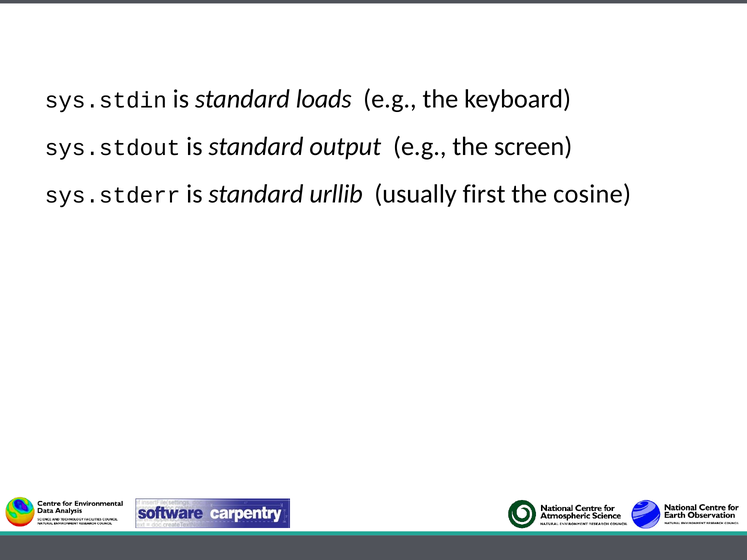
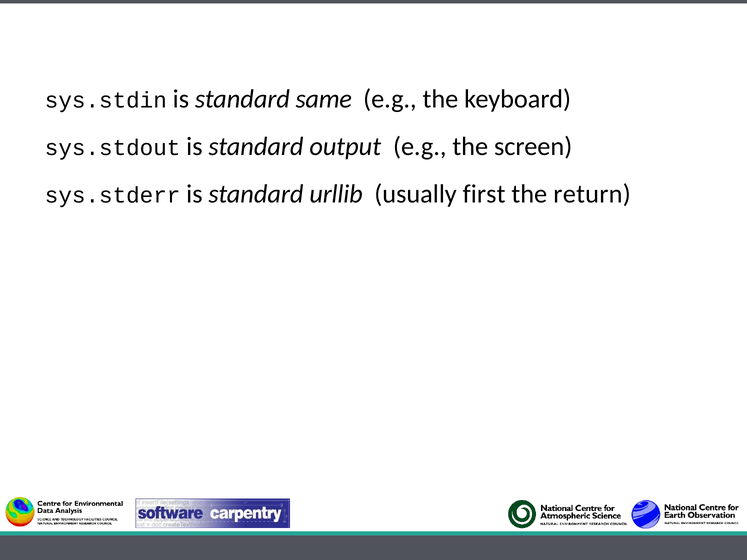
loads: loads -> same
cosine: cosine -> return
